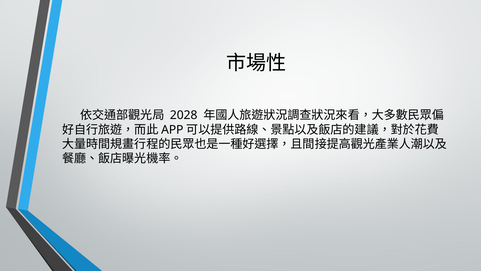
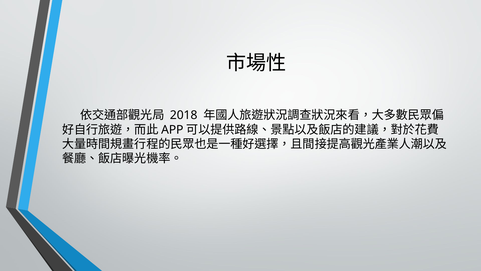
2028: 2028 -> 2018
